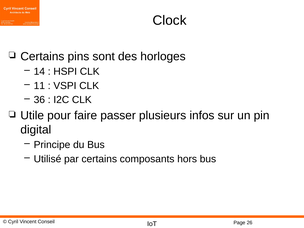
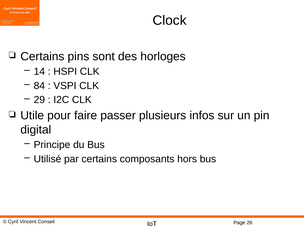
11: 11 -> 84
36: 36 -> 29
